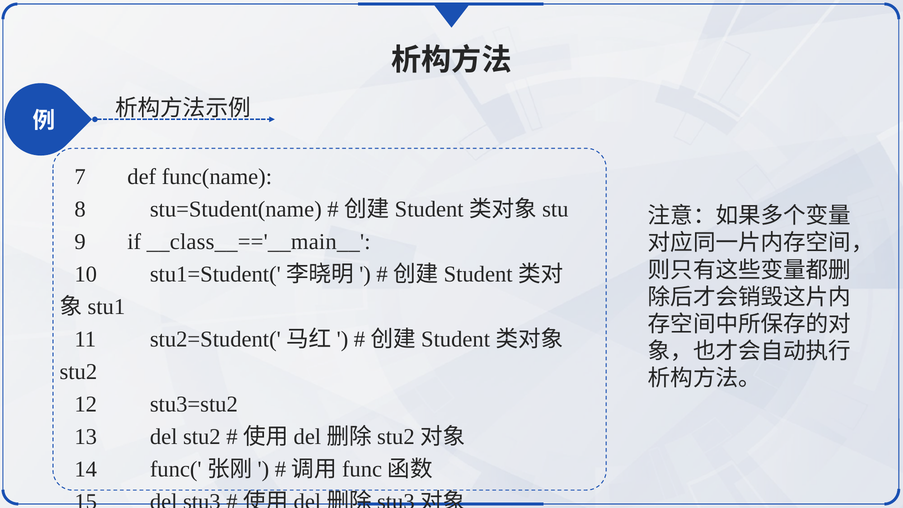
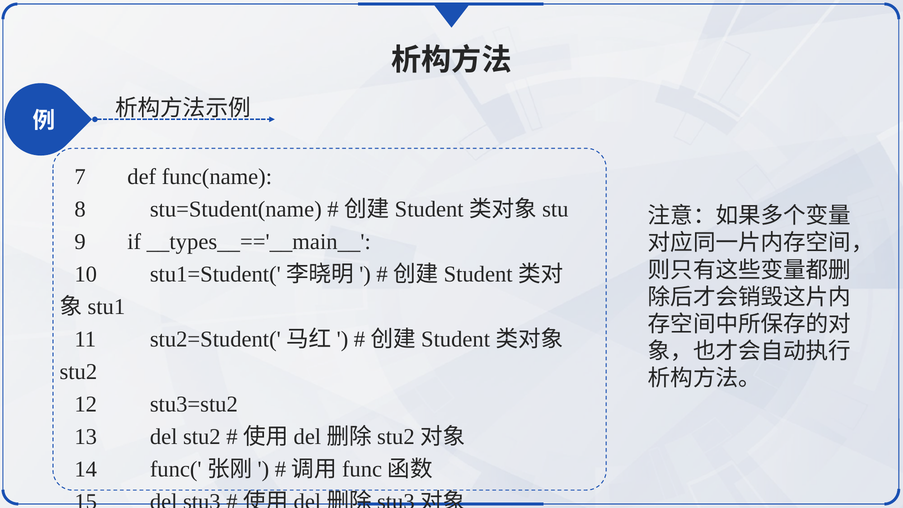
__class__=='__main__: __class__=='__main__ -> __types__=='__main__
